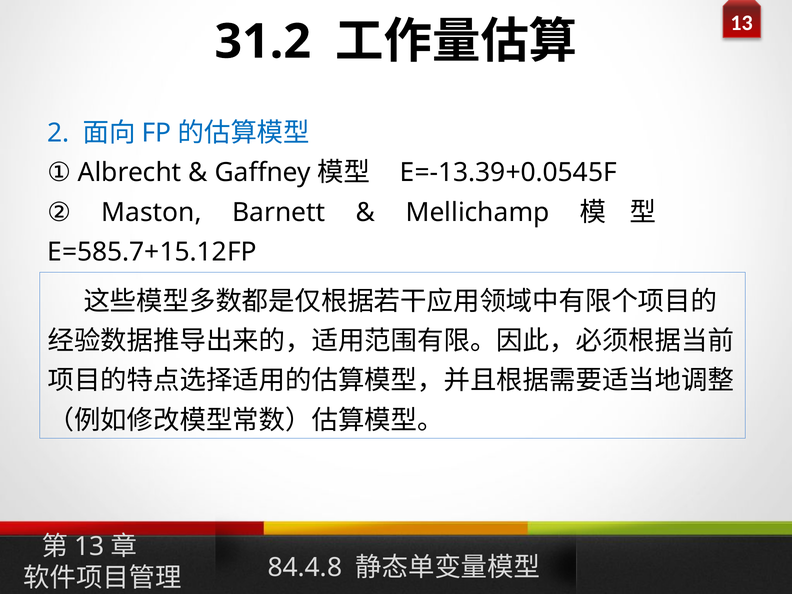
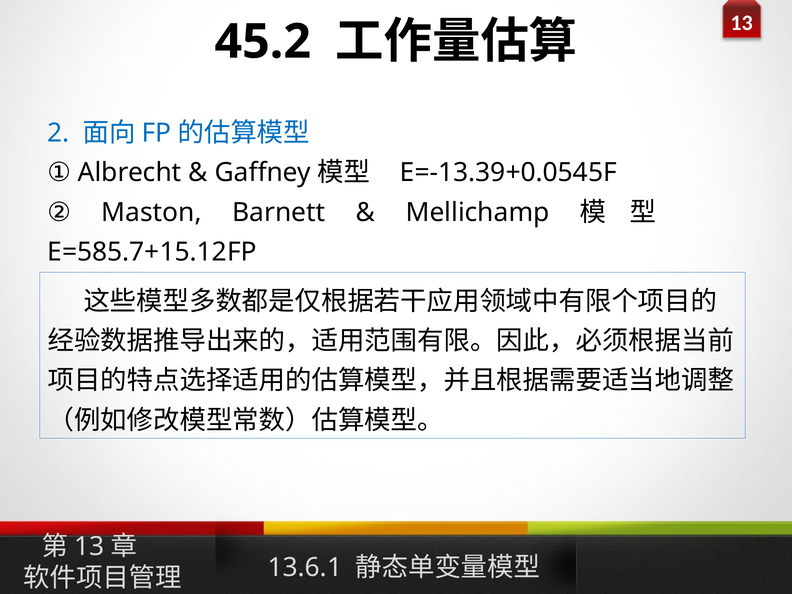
31.2: 31.2 -> 45.2
84.4.8: 84.4.8 -> 13.6.1
